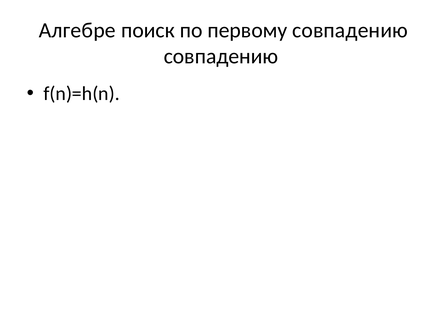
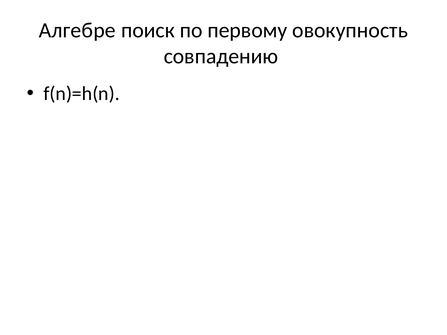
первому совпадению: совпадению -> овокупность
